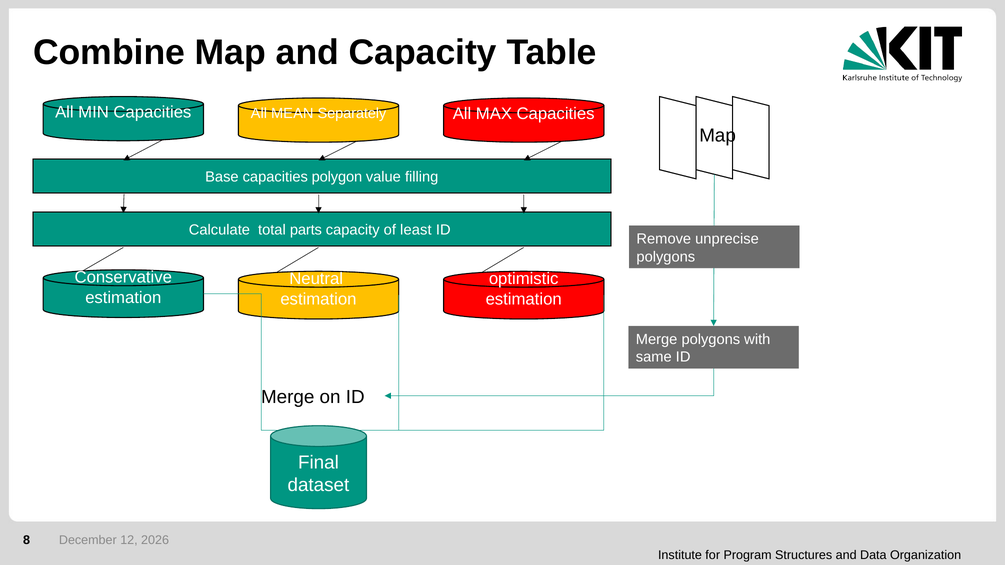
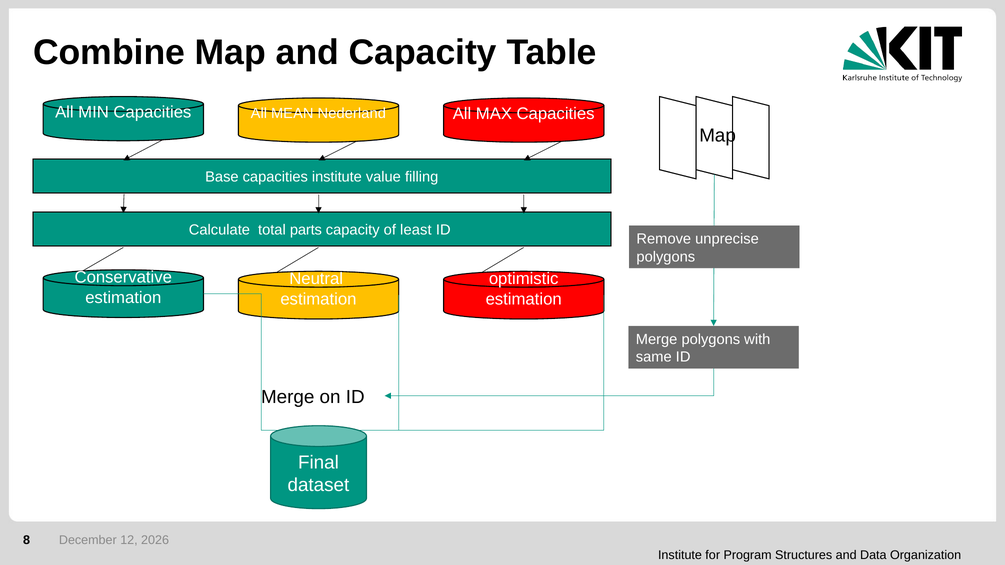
Separately: Separately -> Nederland
capacities polygon: polygon -> institute
